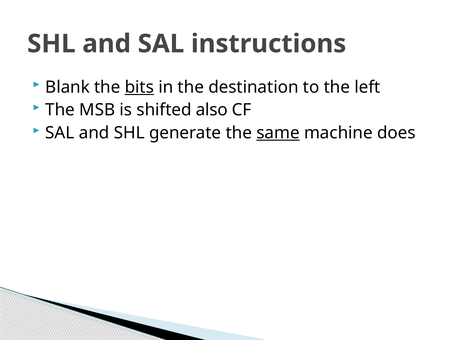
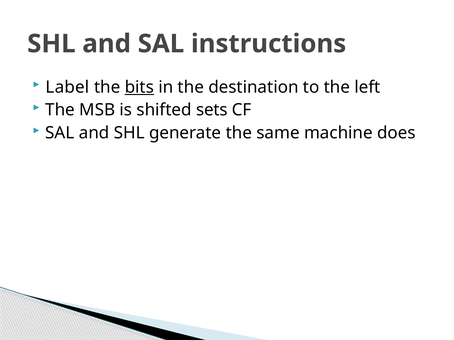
Blank: Blank -> Label
also: also -> sets
same underline: present -> none
